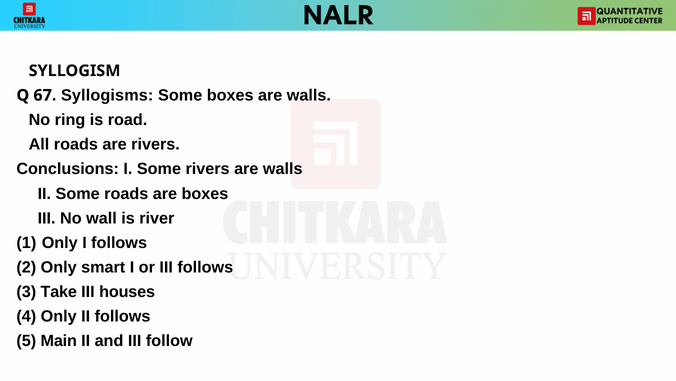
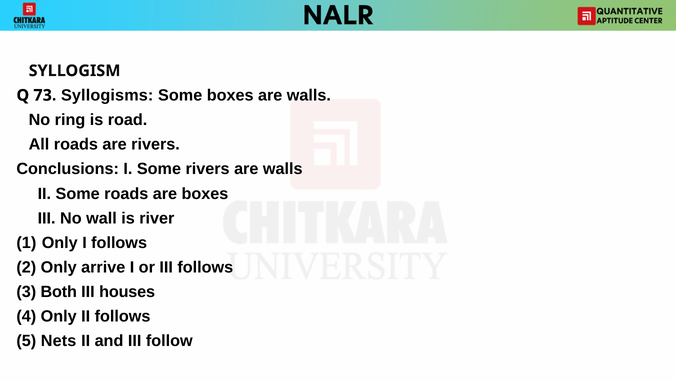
67: 67 -> 73
smart: smart -> arrive
Take: Take -> Both
Main: Main -> Nets
